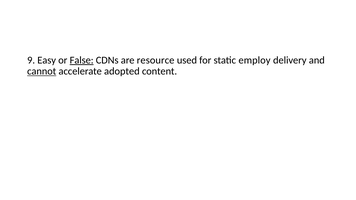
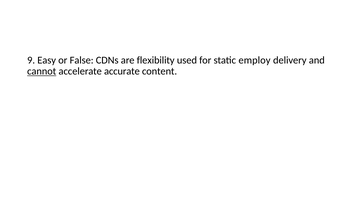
False underline: present -> none
resource: resource -> flexibility
adopted: adopted -> accurate
